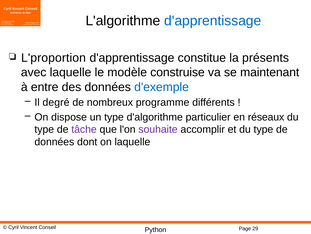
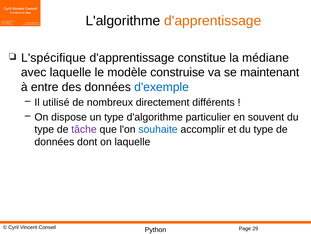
d'apprentissage at (213, 21) colour: blue -> orange
L'proportion: L'proportion -> L'spécifique
présents: présents -> médiane
degré: degré -> utilisé
programme: programme -> directement
réseaux: réseaux -> souvent
souhaite colour: purple -> blue
